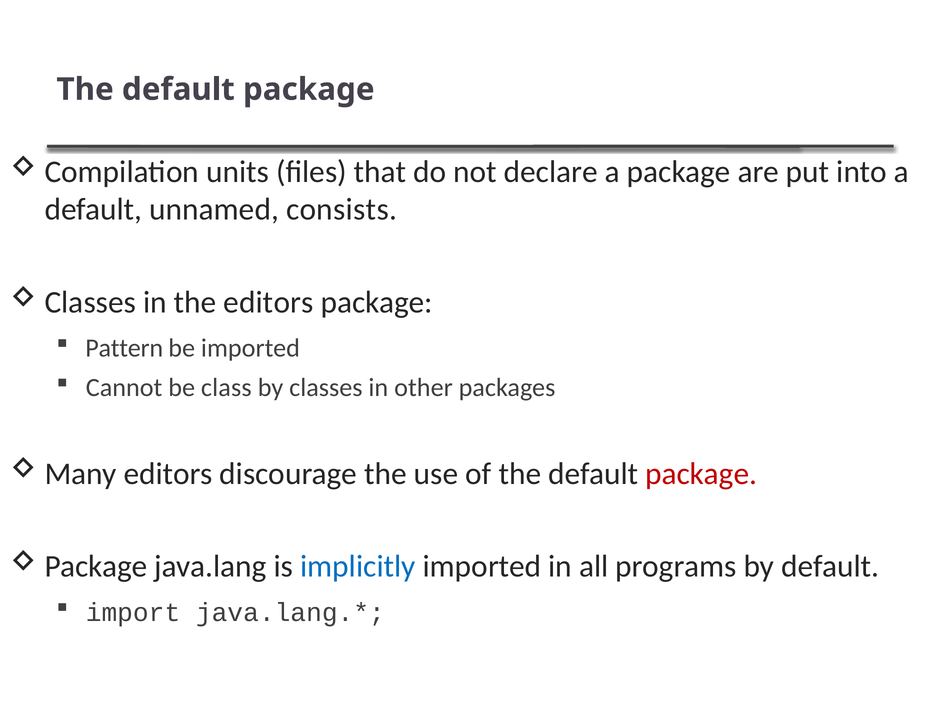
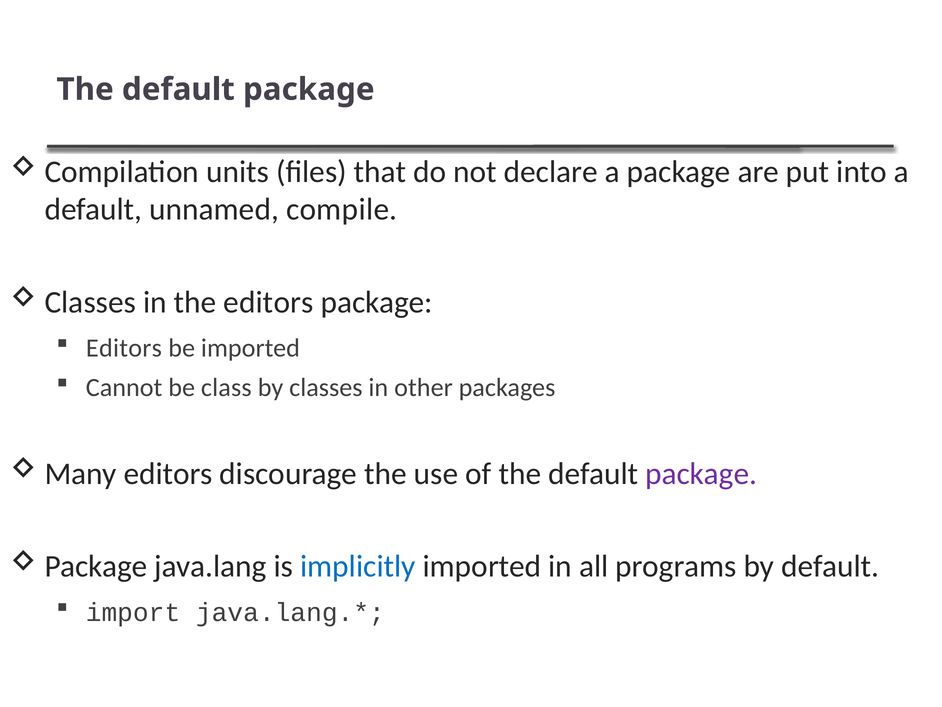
consists: consists -> compile
Pattern at (124, 348): Pattern -> Editors
package at (701, 473) colour: red -> purple
